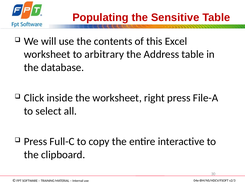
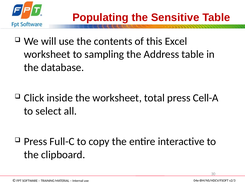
arbitrary: arbitrary -> sampling
right: right -> total
File-A: File-A -> Cell-A
